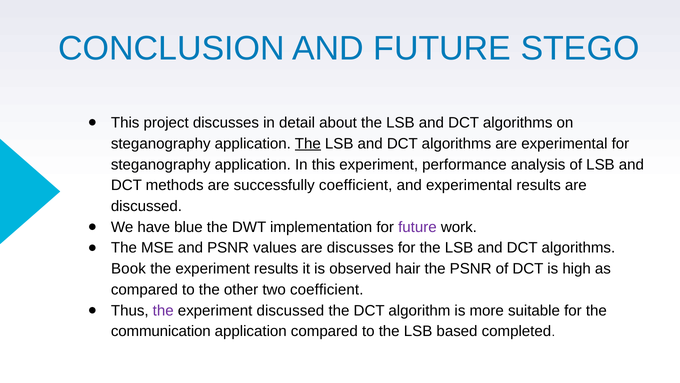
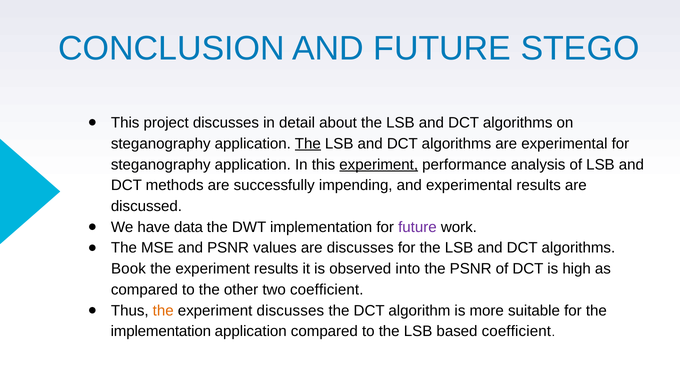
experiment at (379, 164) underline: none -> present
successfully coefficient: coefficient -> impending
blue: blue -> data
hair: hair -> into
the at (163, 310) colour: purple -> orange
experiment discussed: discussed -> discusses
communication at (161, 331): communication -> implementation
based completed: completed -> coefficient
